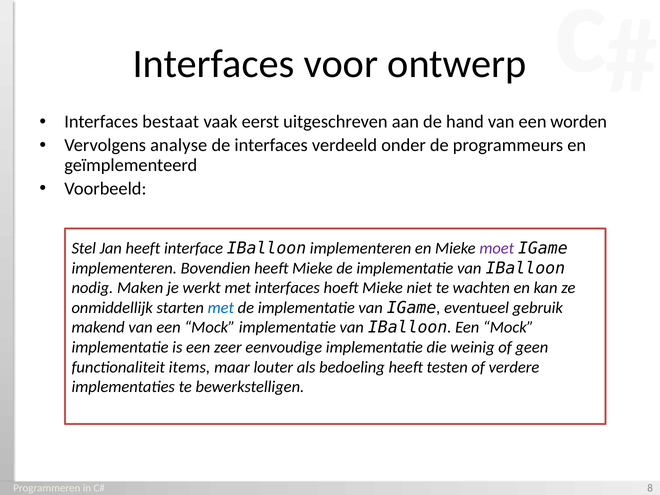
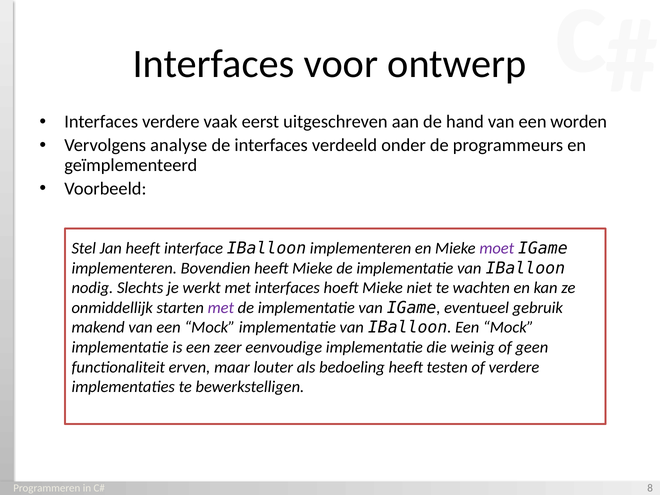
Interfaces bestaat: bestaat -> verdere
Maken: Maken -> Slechts
met at (221, 308) colour: blue -> purple
items: items -> erven
